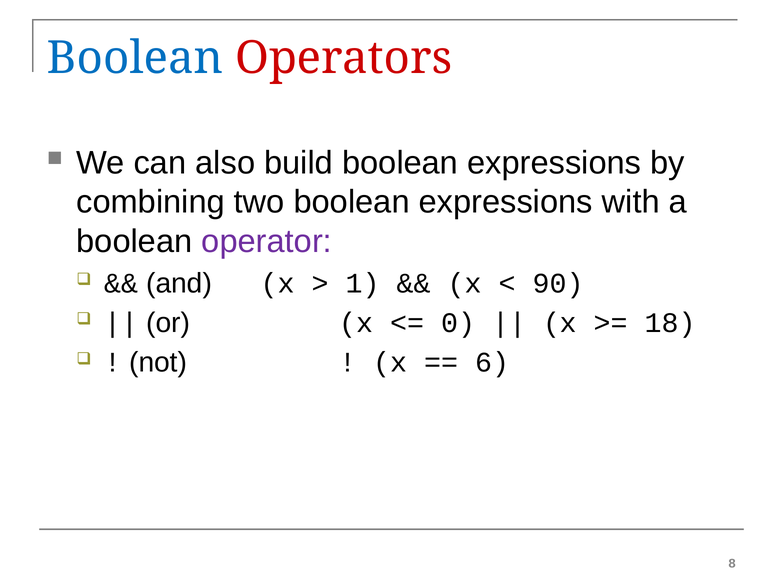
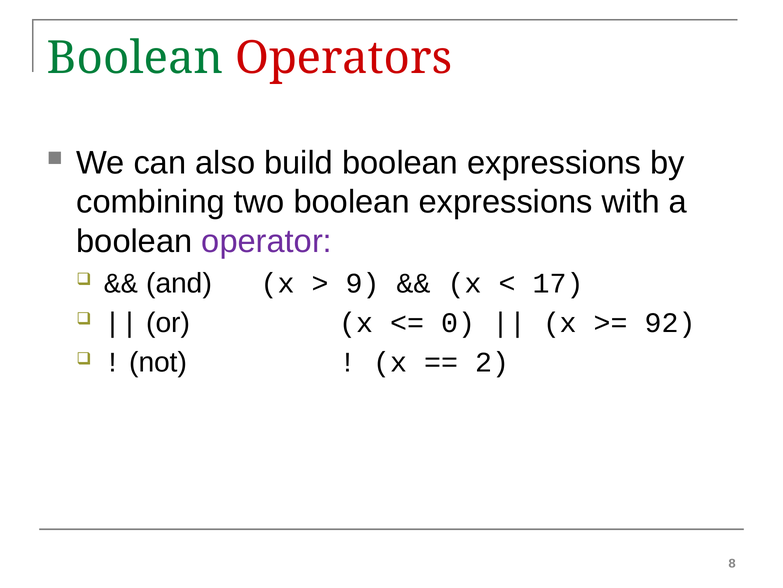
Boolean at (135, 58) colour: blue -> green
1: 1 -> 9
90: 90 -> 17
18: 18 -> 92
6: 6 -> 2
